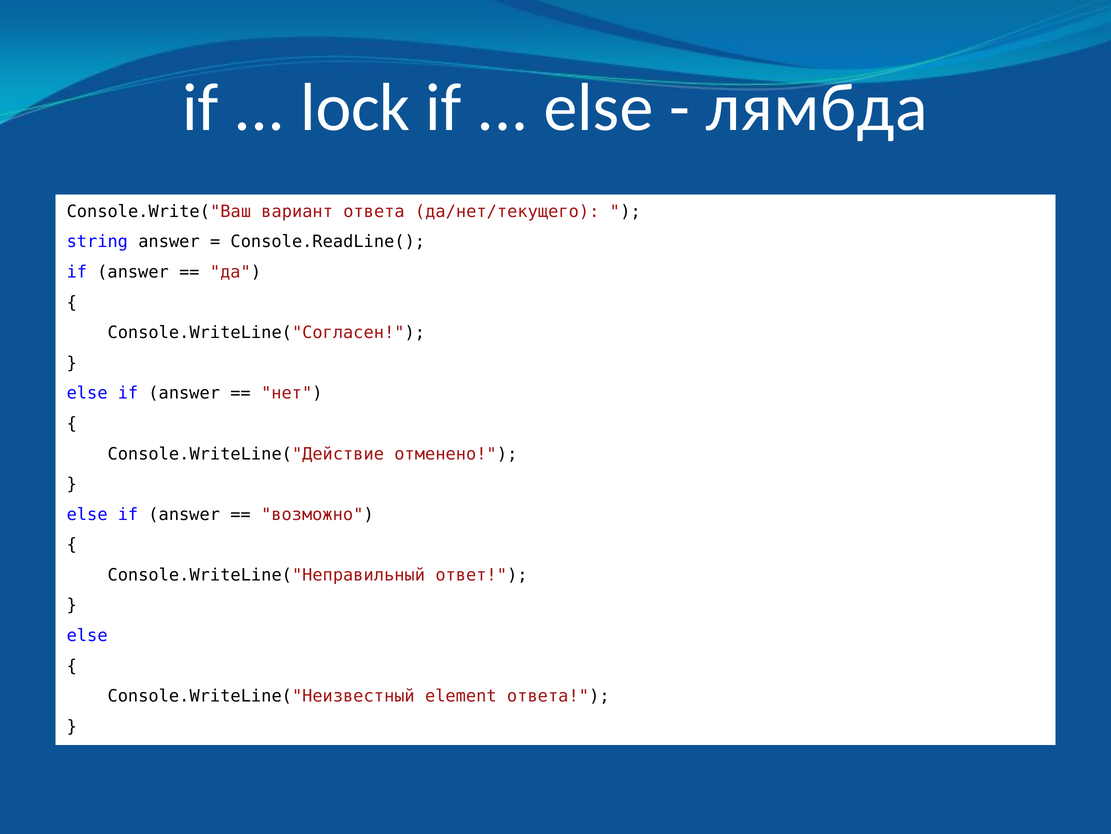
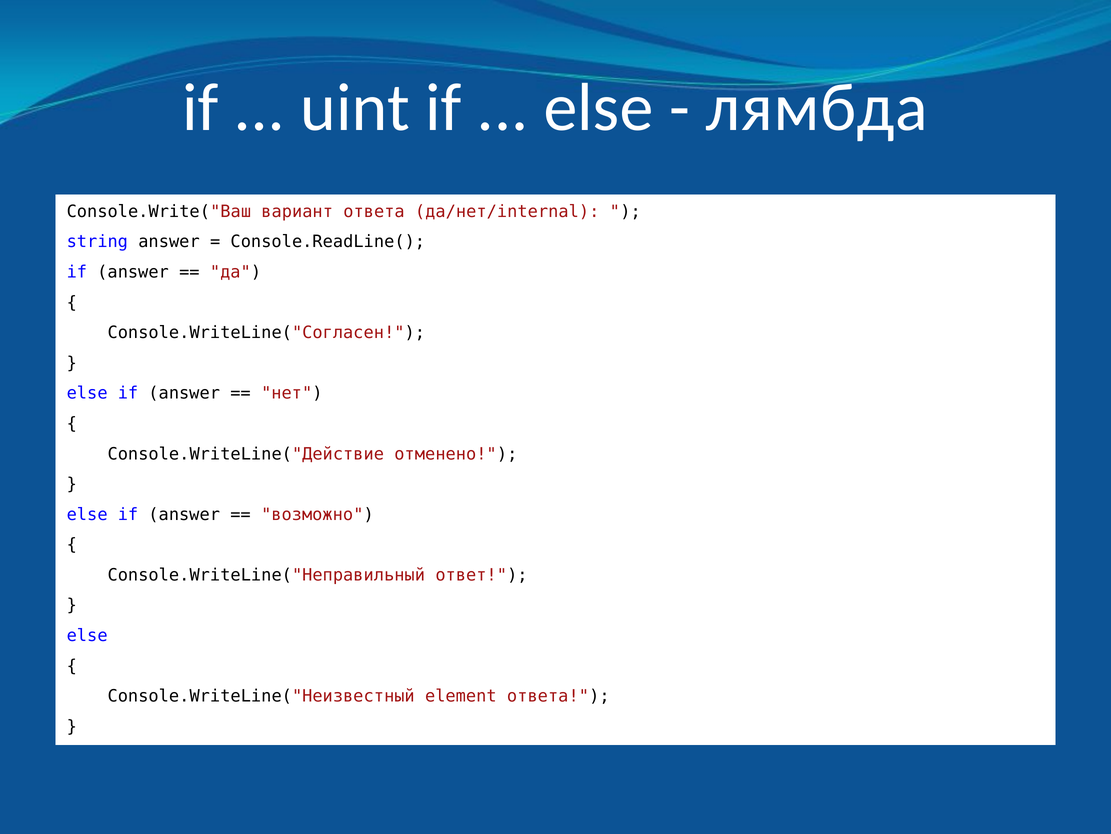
lock: lock -> uint
да/нет/текущего: да/нет/текущего -> да/нет/internal
